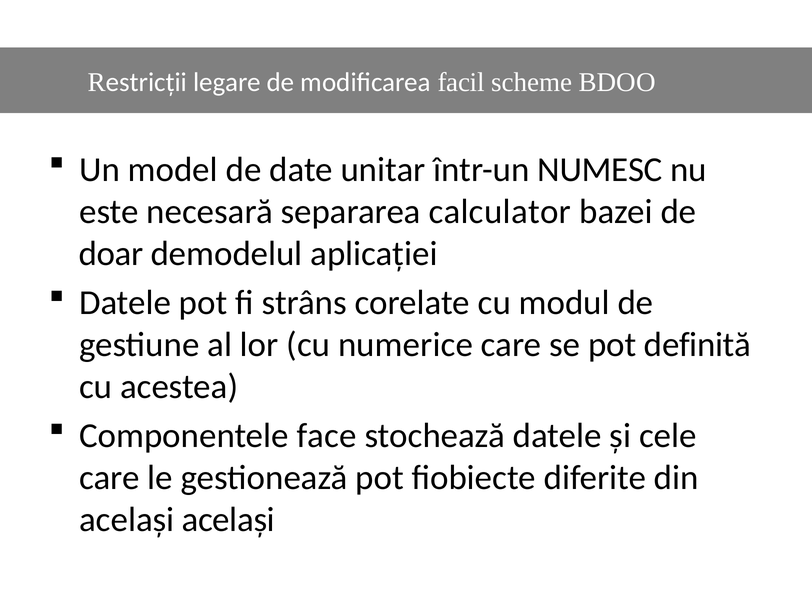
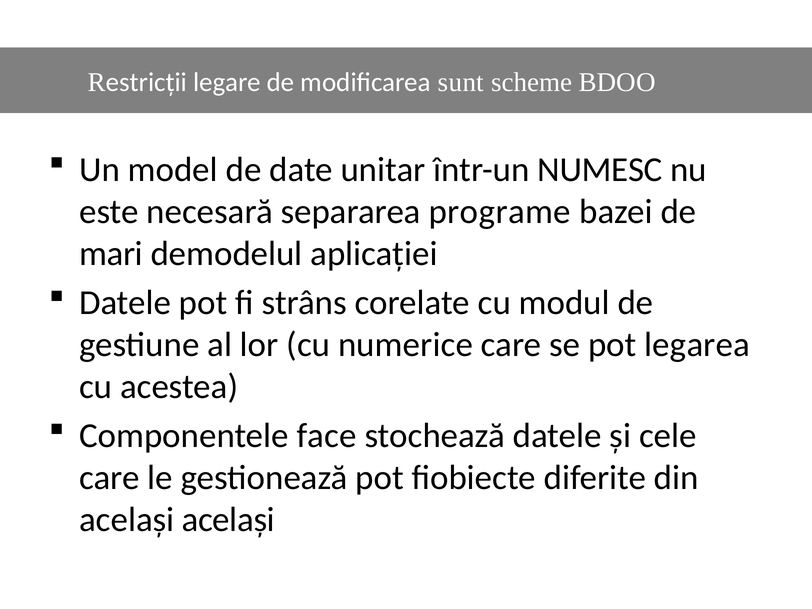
facil: facil -> sunt
calculator: calculator -> programe
doar: doar -> mari
definită: definită -> legarea
